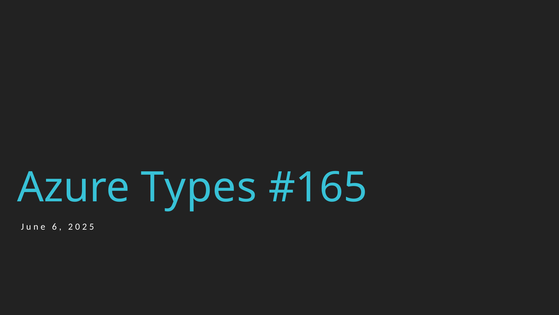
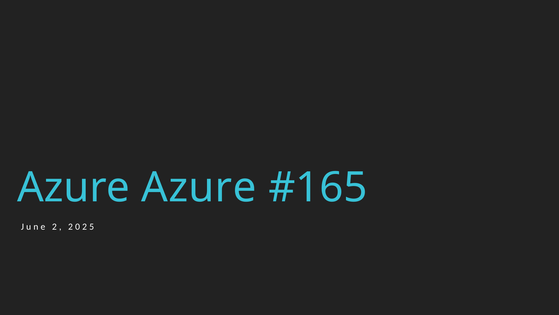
Azure Types: Types -> Azure
6 at (54, 226): 6 -> 2
